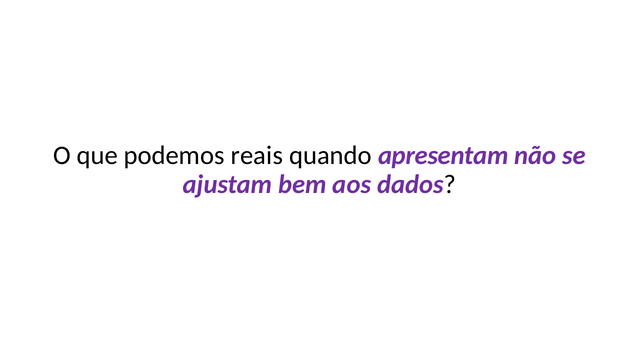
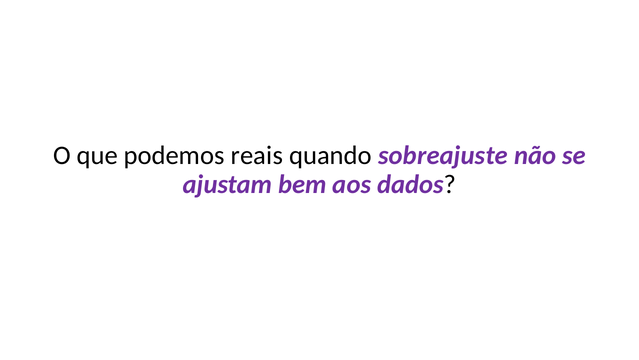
apresentam: apresentam -> sobreajuste
